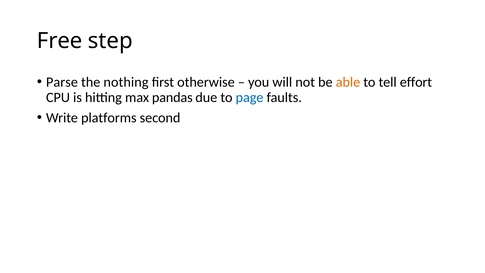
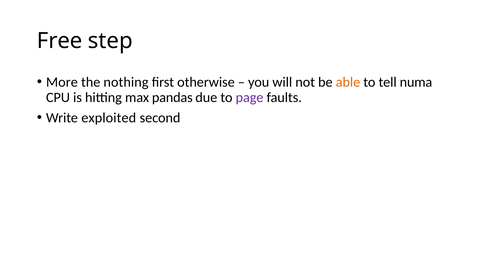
Parse: Parse -> More
effort: effort -> numa
page colour: blue -> purple
platforms: platforms -> exploited
